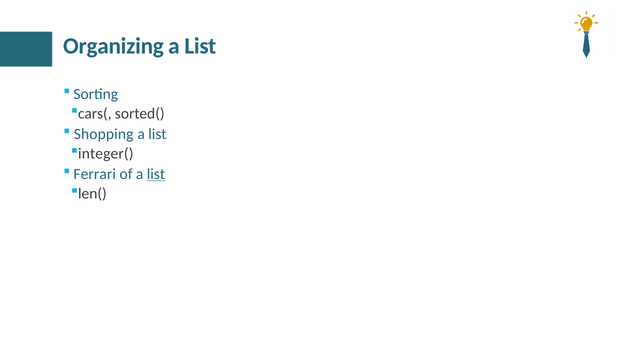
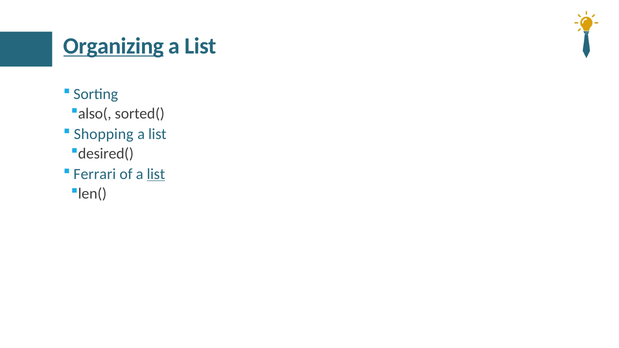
Organizing underline: none -> present
cars(: cars( -> also(
integer(: integer( -> desired(
